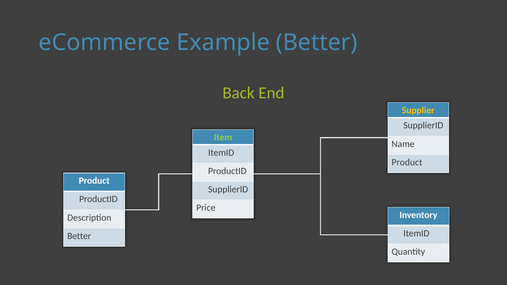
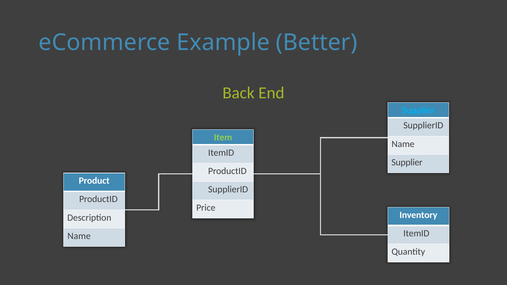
Supplier at (418, 110) colour: yellow -> light blue
Product at (407, 162): Product -> Supplier
Better at (79, 236): Better -> Name
